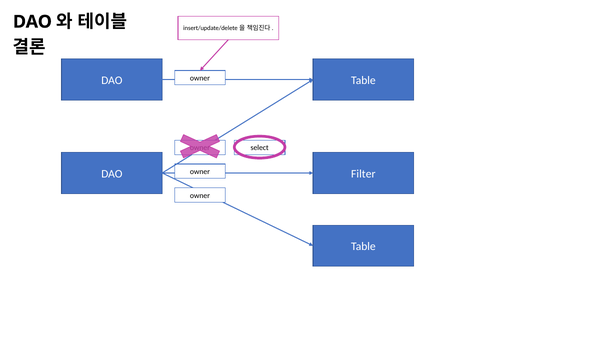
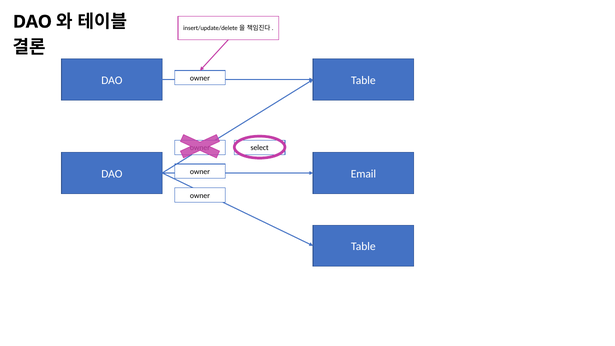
Filter: Filter -> Email
